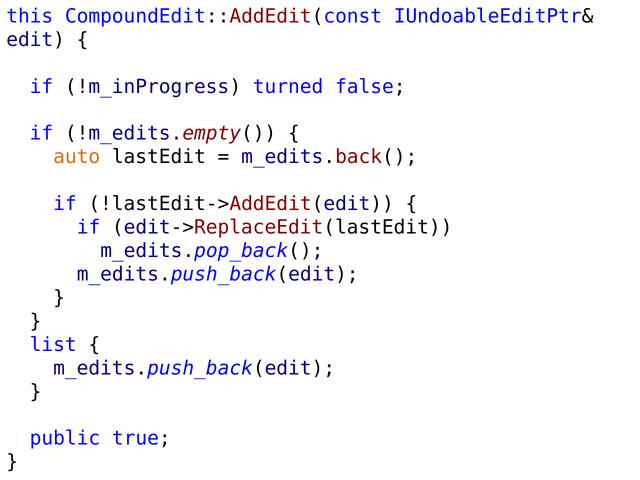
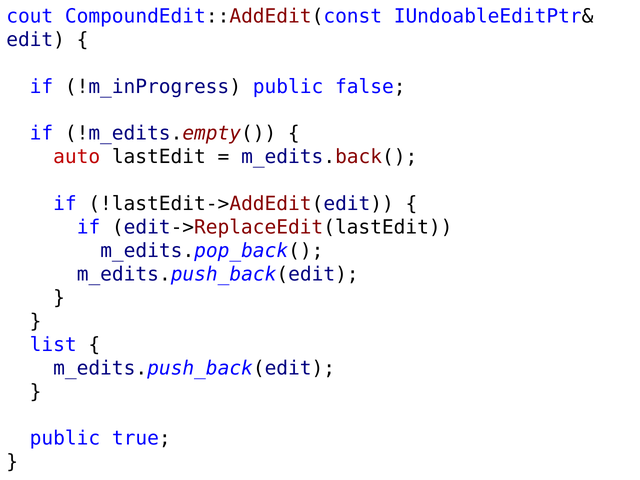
this: this -> cout
!m_inProgress turned: turned -> public
auto colour: orange -> red
